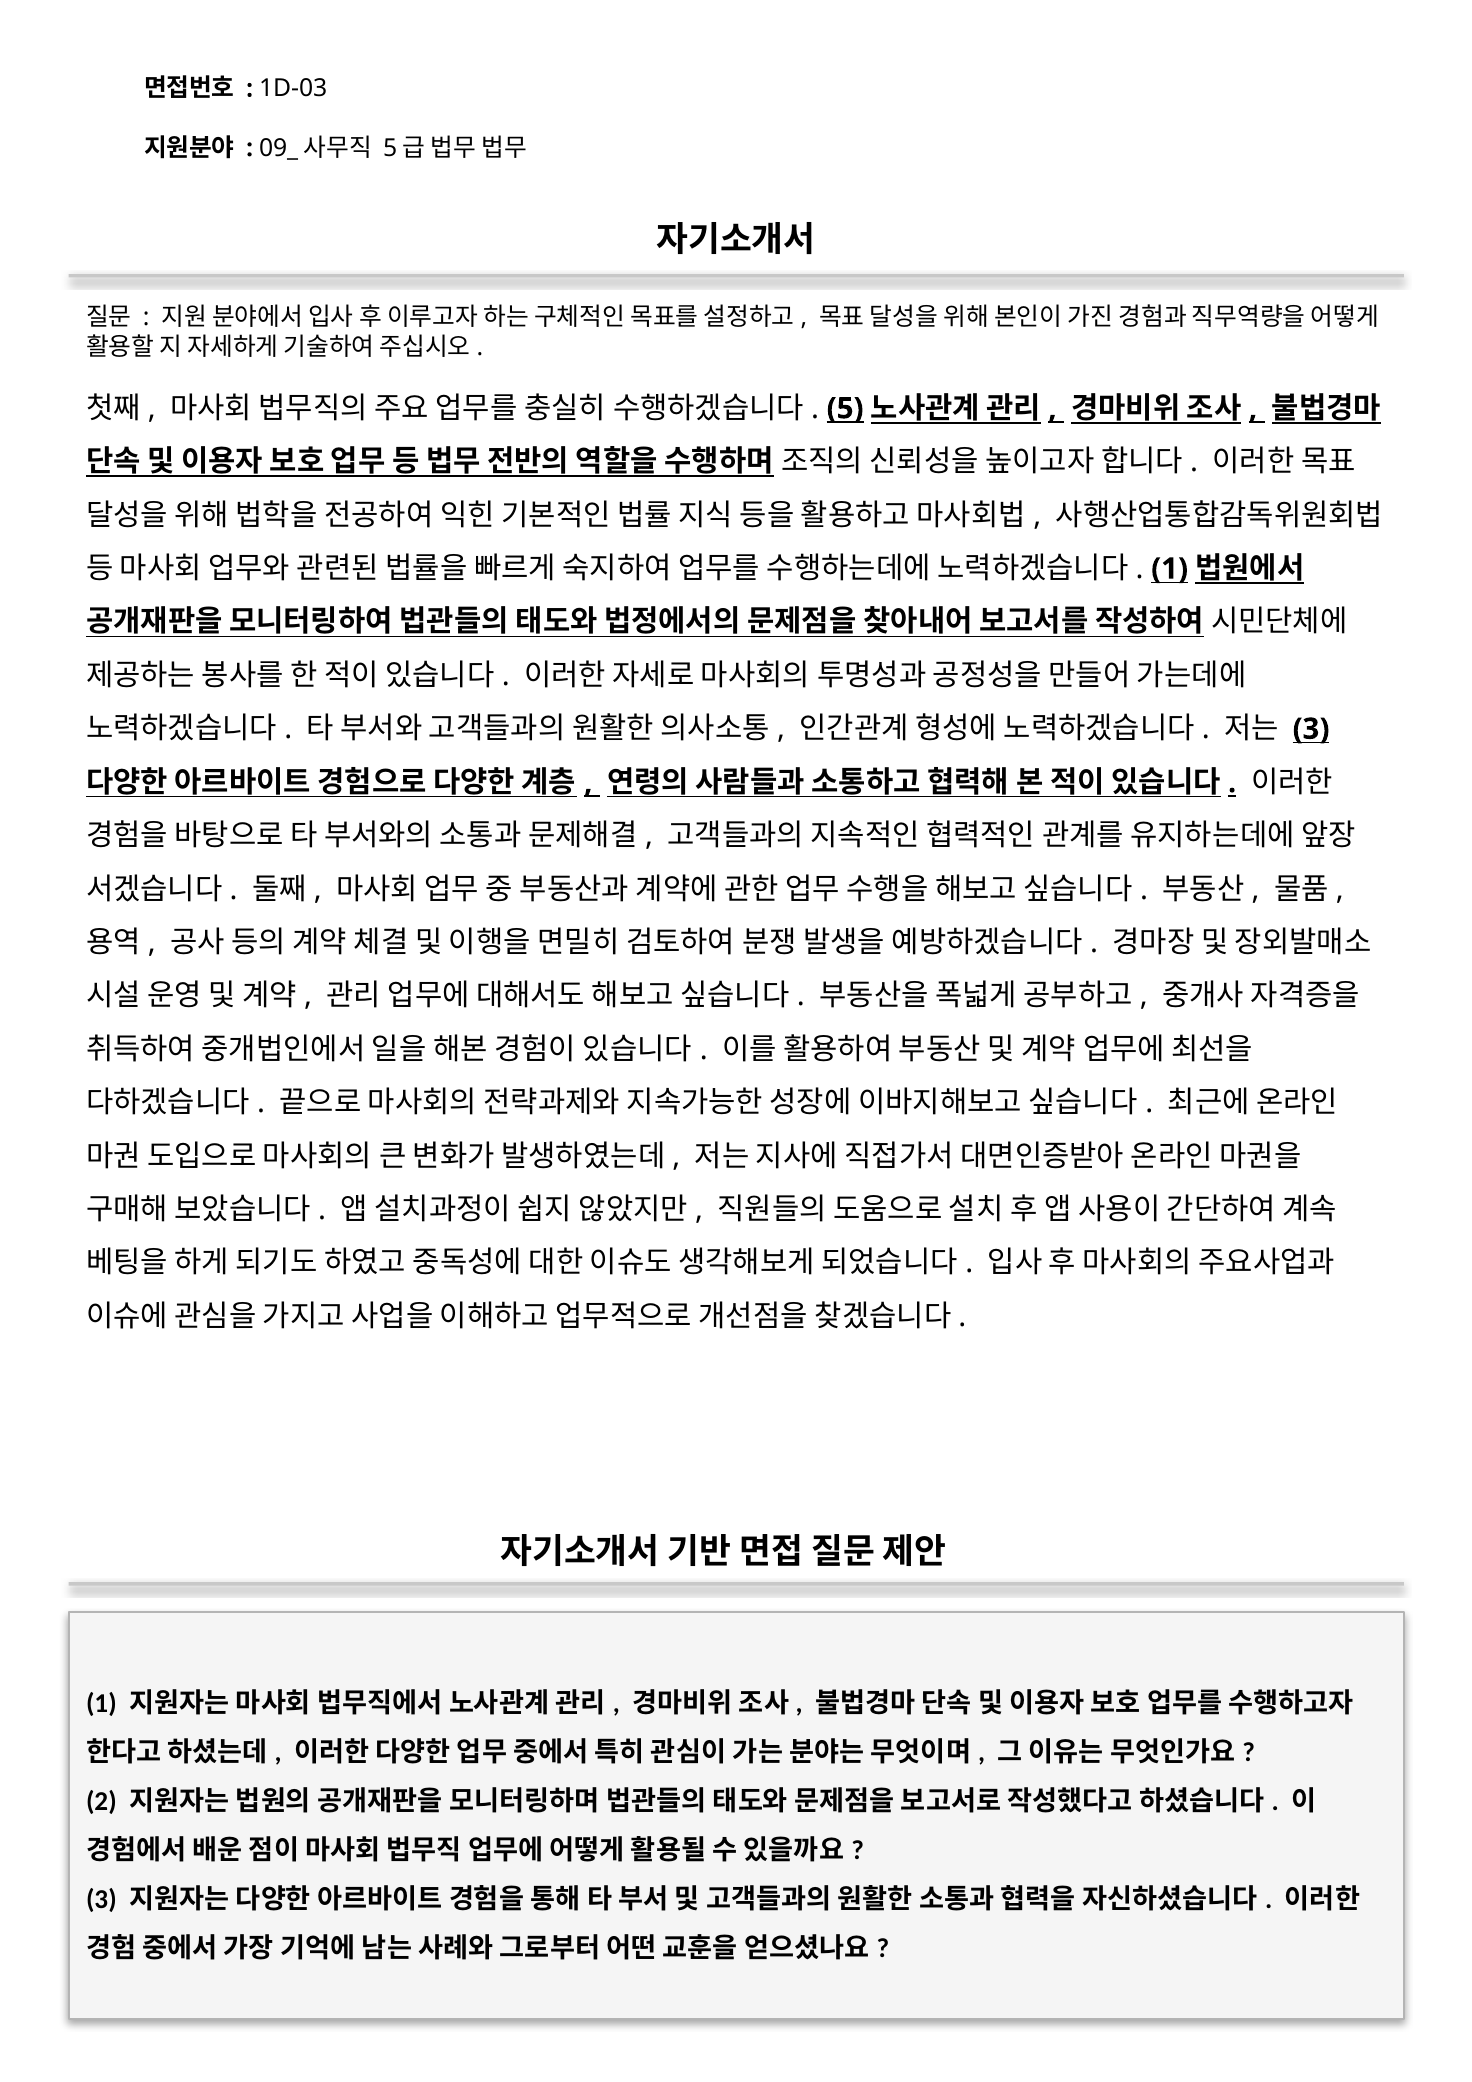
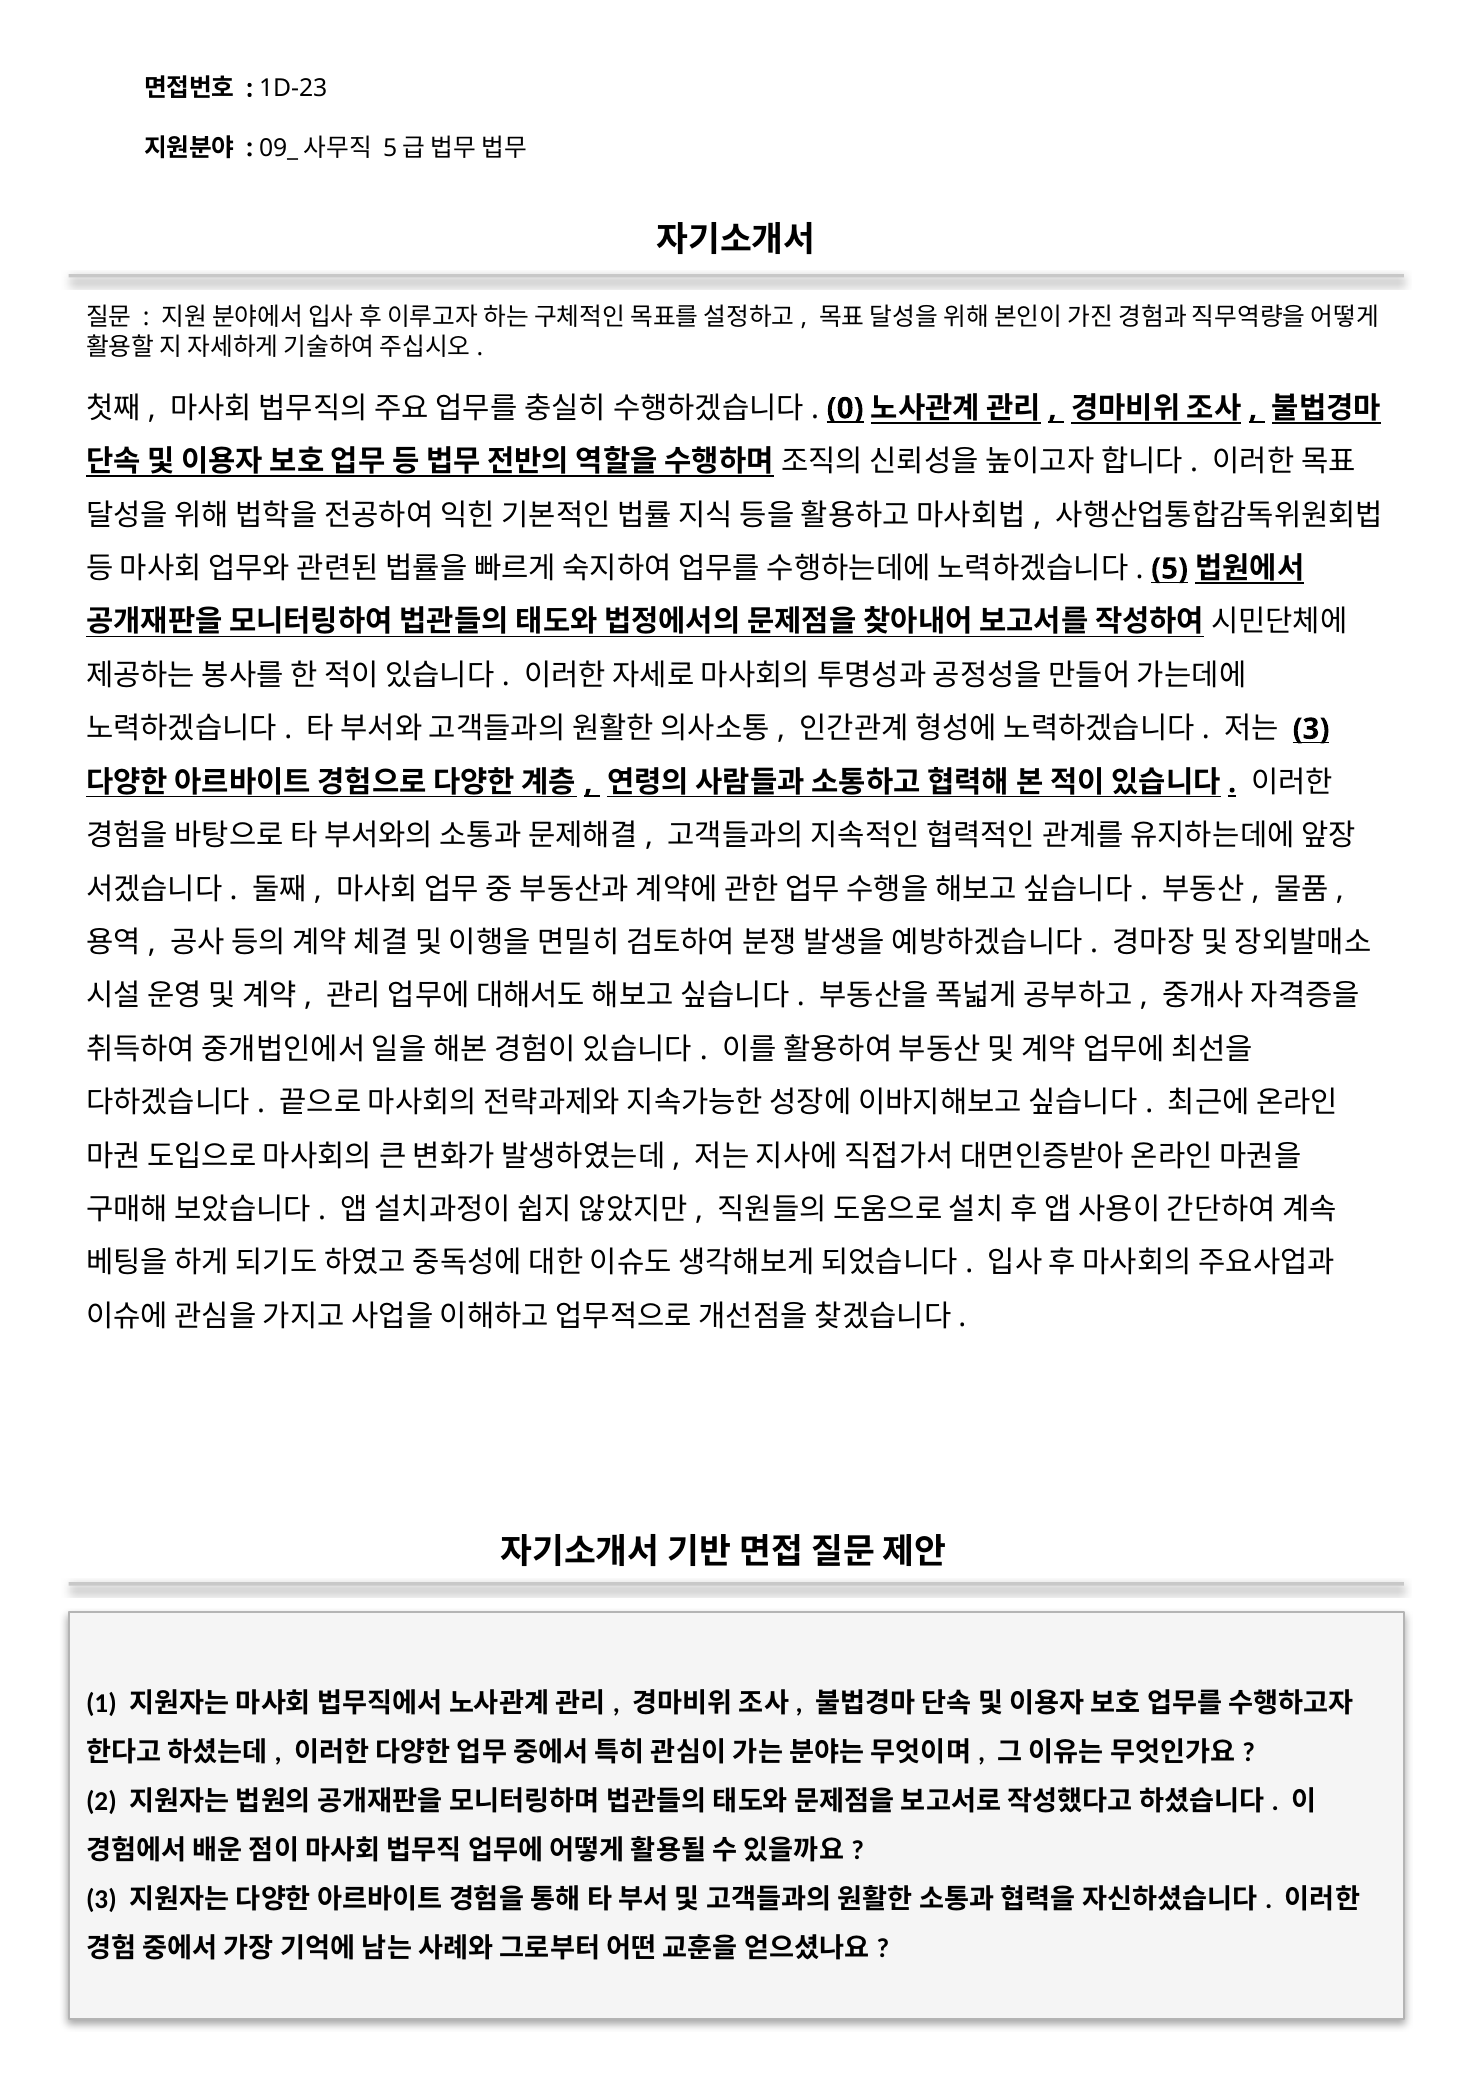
1D-03: 1D-03 -> 1D-23
5: 5 -> 0
1 at (1170, 569): 1 -> 5
